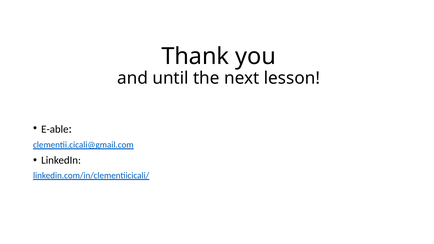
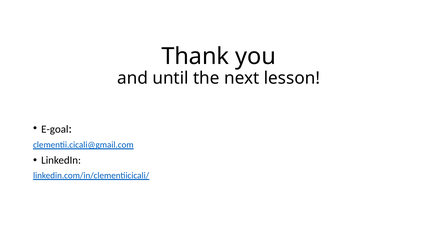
E-able: E-able -> E-goal
